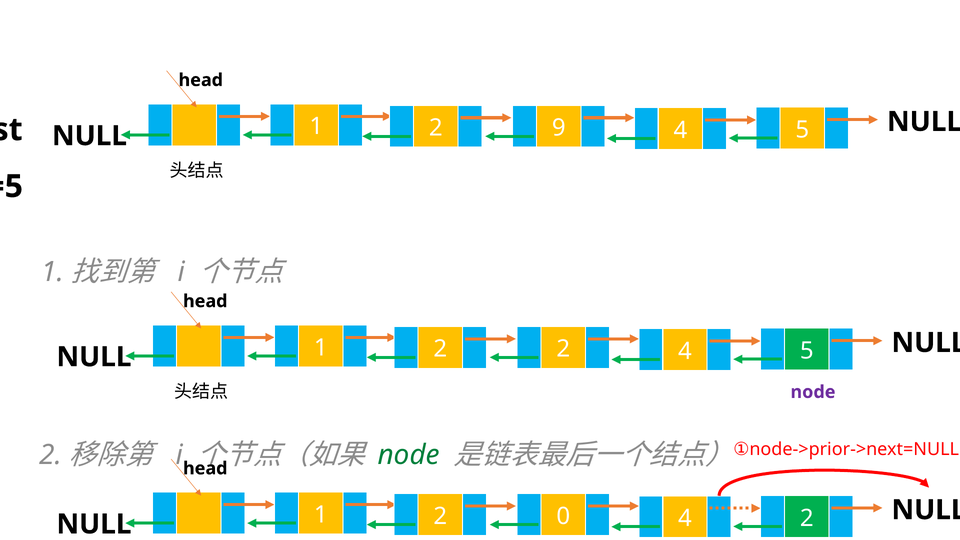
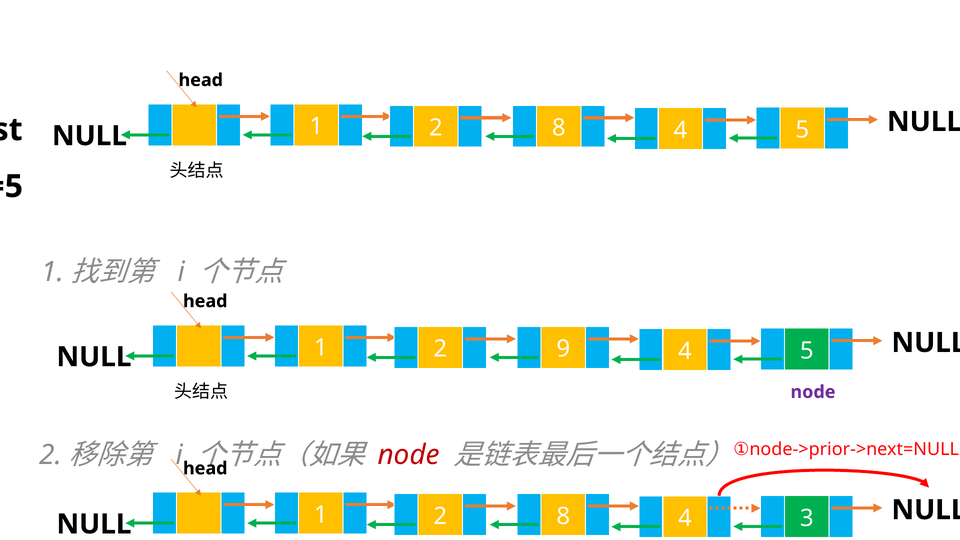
9 at (559, 128): 9 -> 8
2 2: 2 -> 9
node at (409, 455) colour: green -> red
0 at (563, 516): 0 -> 8
4 2: 2 -> 3
